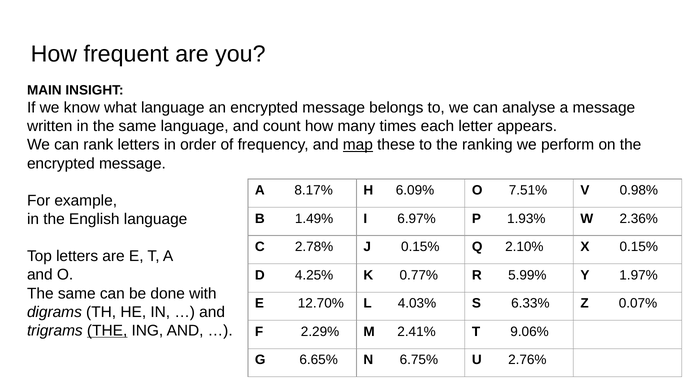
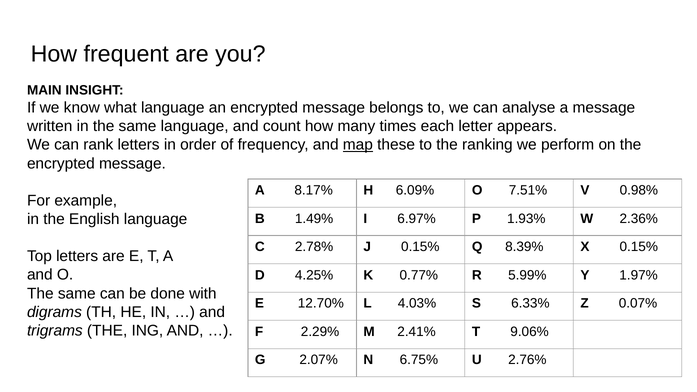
2.10%: 2.10% -> 8.39%
THE at (107, 331) underline: present -> none
6.65%: 6.65% -> 2.07%
